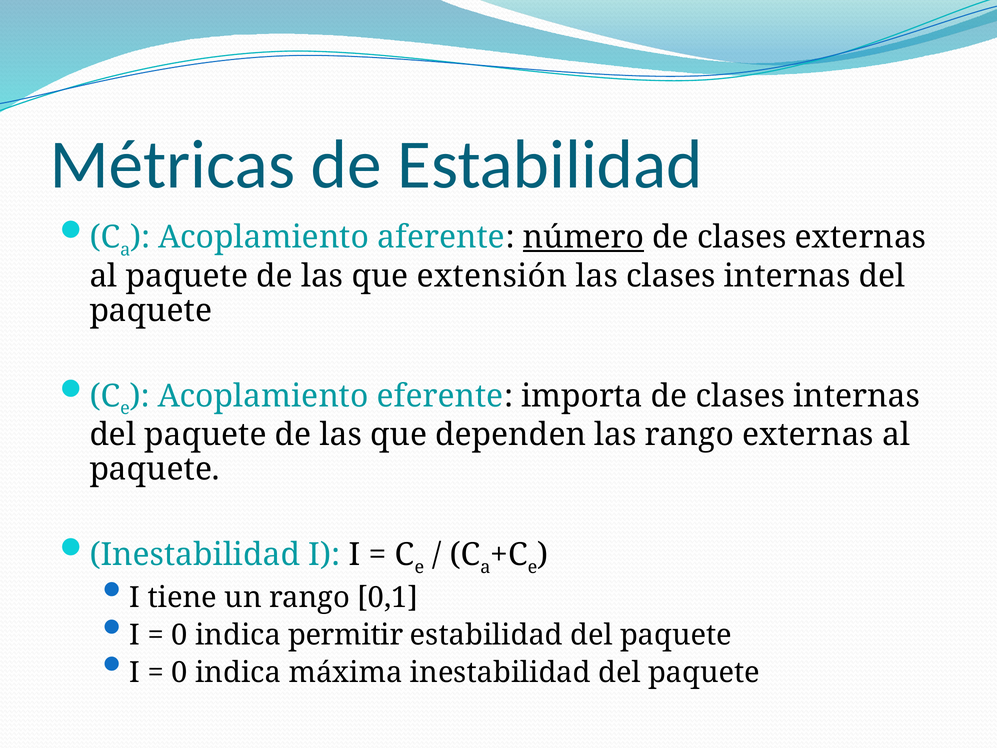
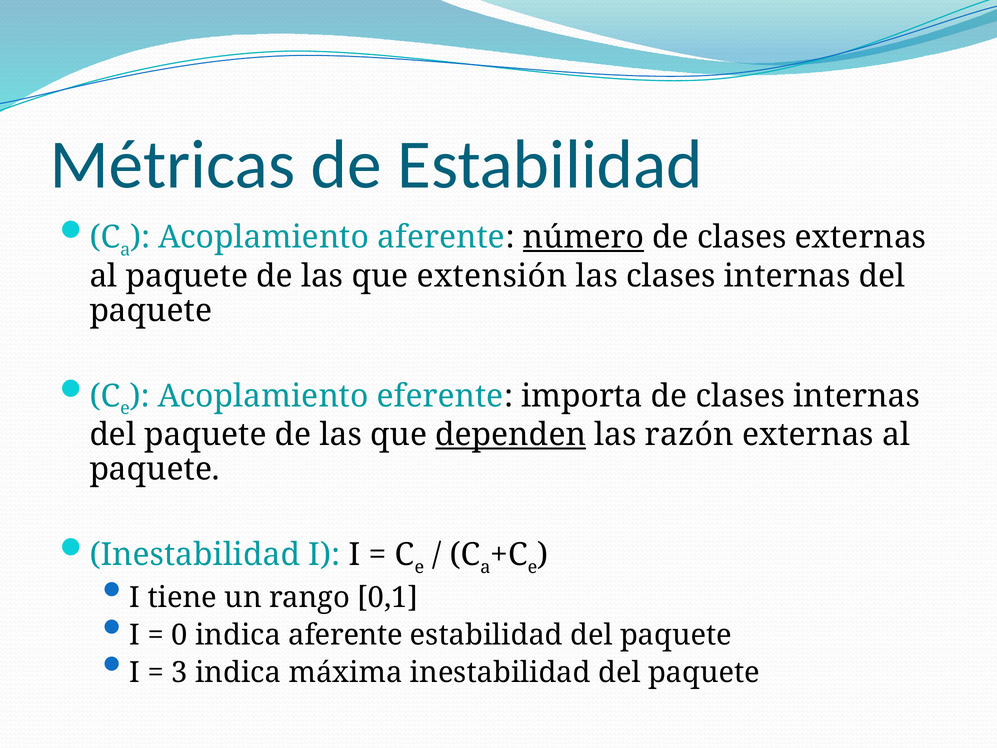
dependen underline: none -> present
las rango: rango -> razón
indica permitir: permitir -> aferente
0 at (180, 672): 0 -> 3
